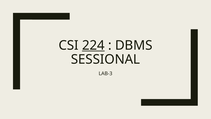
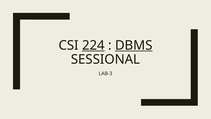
DBMS underline: none -> present
